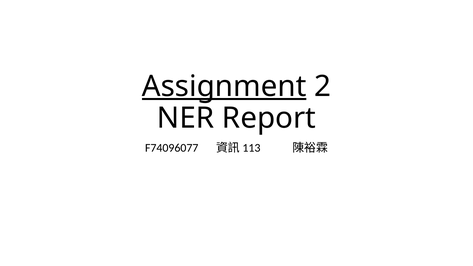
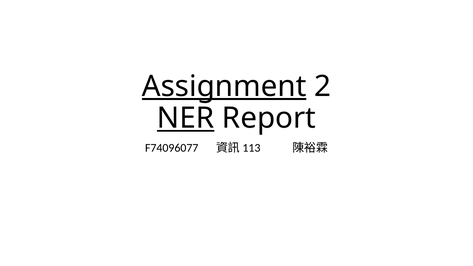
NER underline: none -> present
